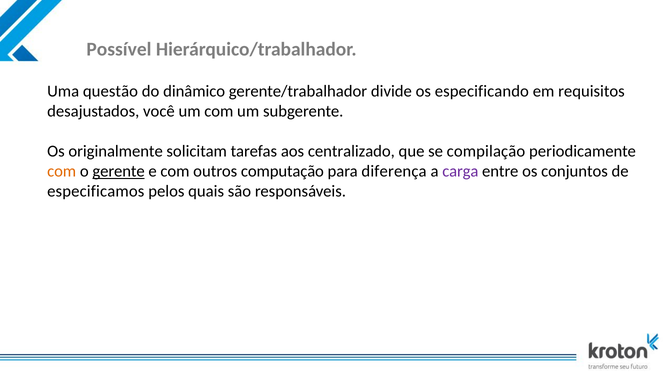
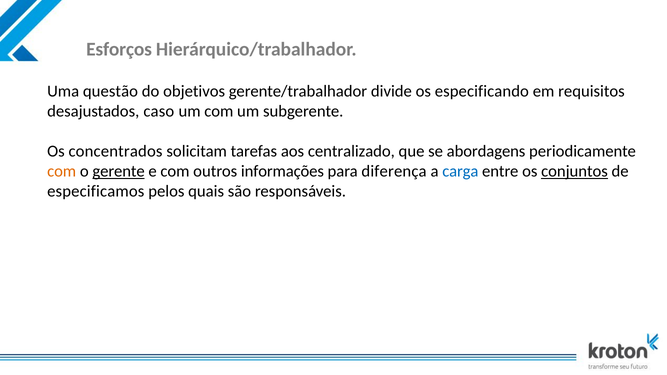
Possível: Possível -> Esforços
dinâmico: dinâmico -> objetivos
você: você -> caso
originalmente: originalmente -> concentrados
compilação: compilação -> abordagens
computação: computação -> informações
carga colour: purple -> blue
conjuntos underline: none -> present
